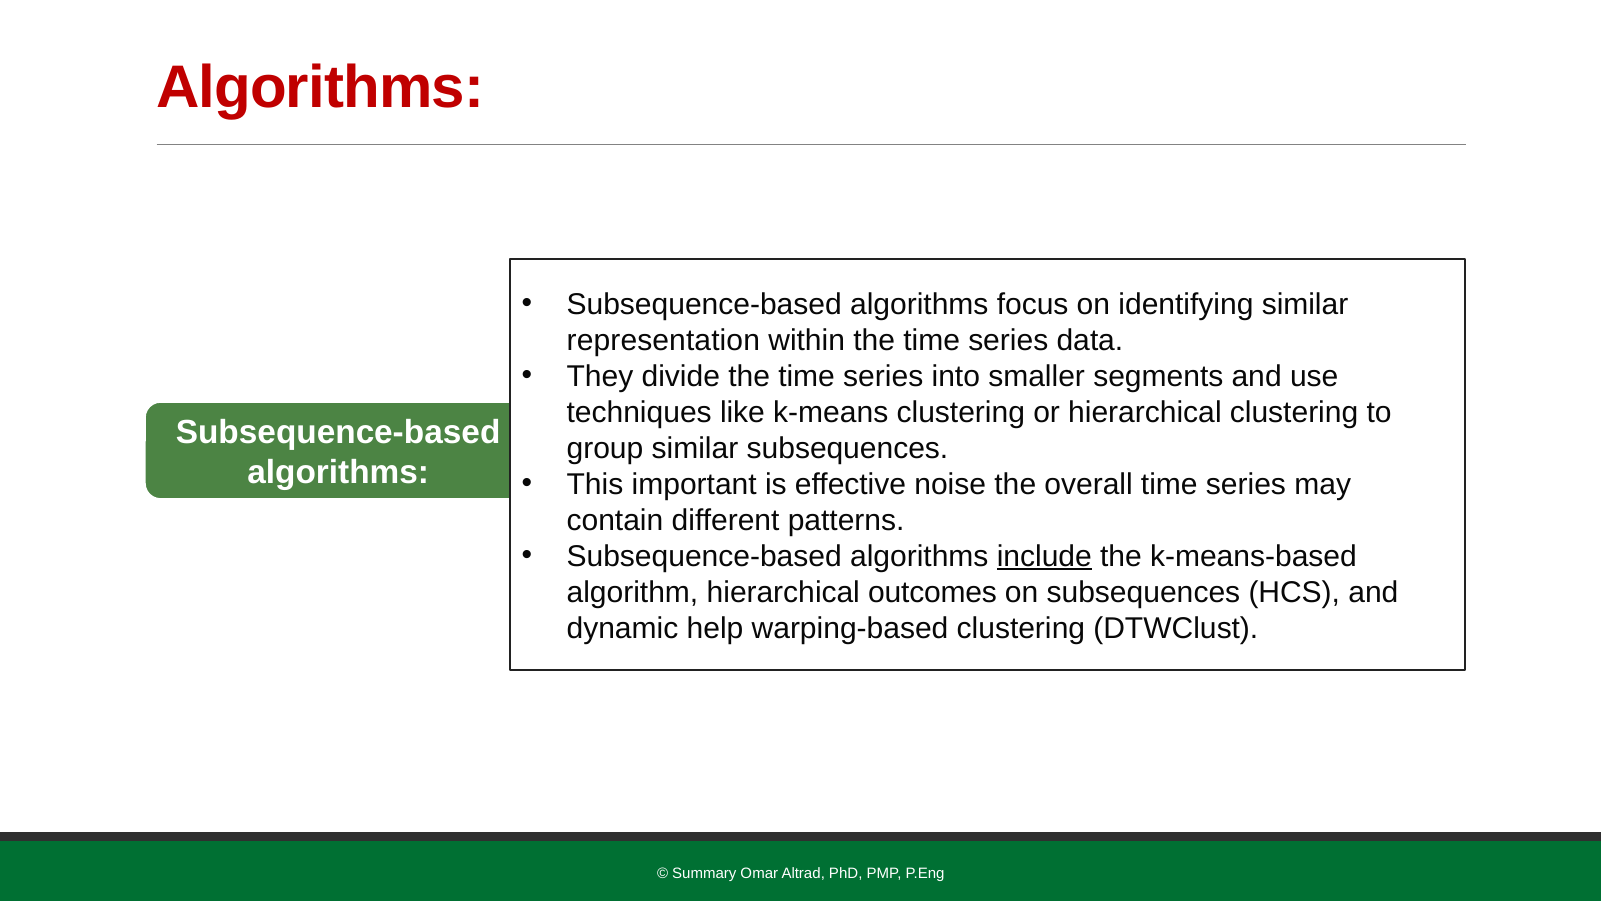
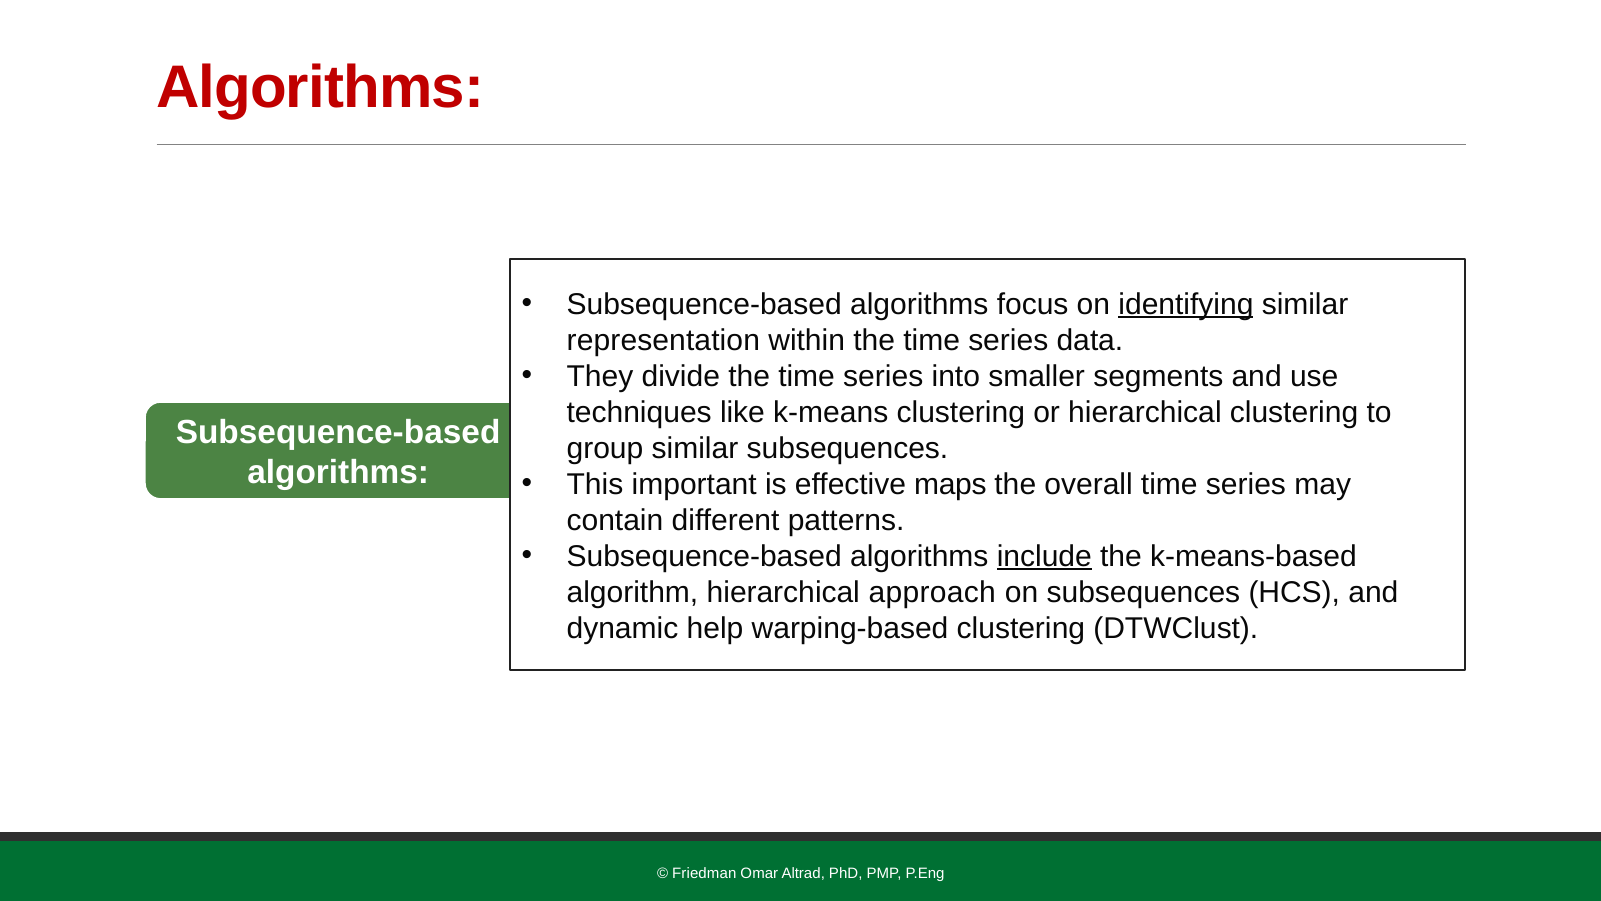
identifying underline: none -> present
noise: noise -> maps
outcomes: outcomes -> approach
Summary: Summary -> Friedman
